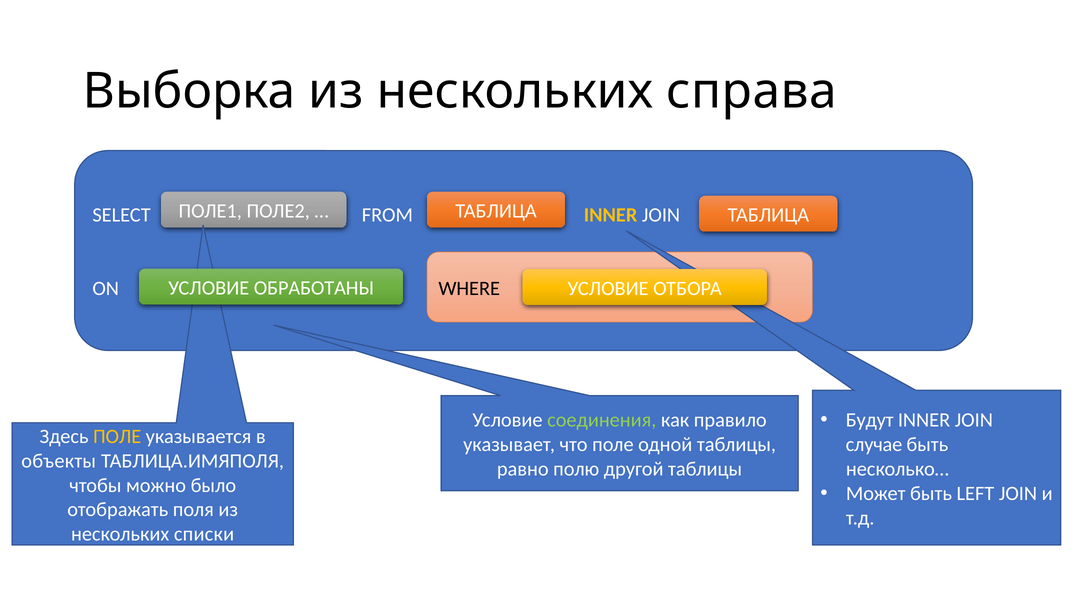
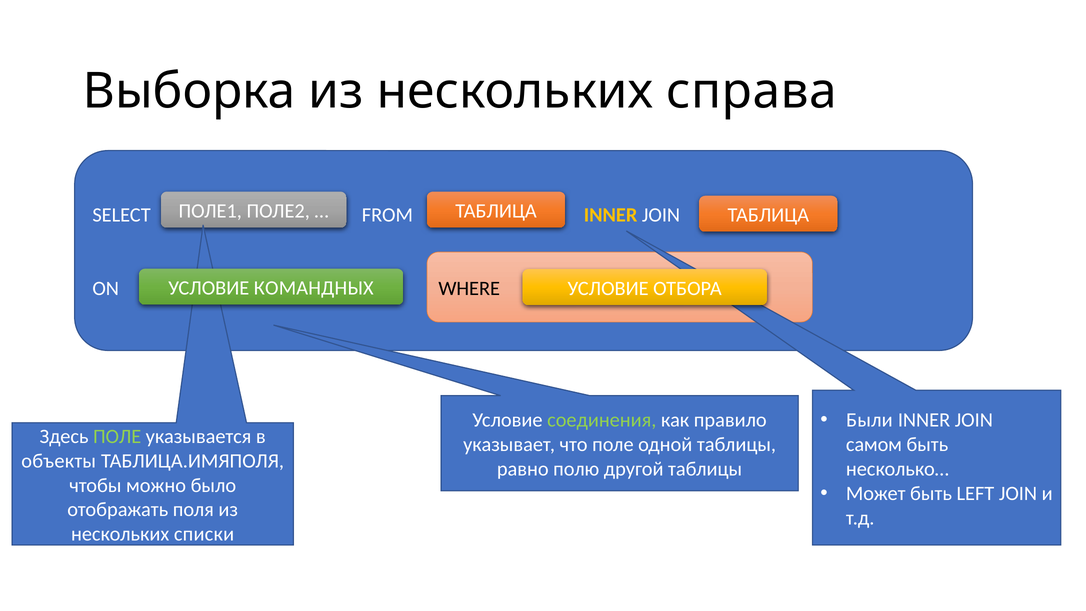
ОБРАБОТАНЫ: ОБРАБОТАНЫ -> КОМАНДНЫХ
Будут: Будут -> Были
ПОЛЕ at (117, 436) colour: yellow -> light green
случае: случае -> самом
